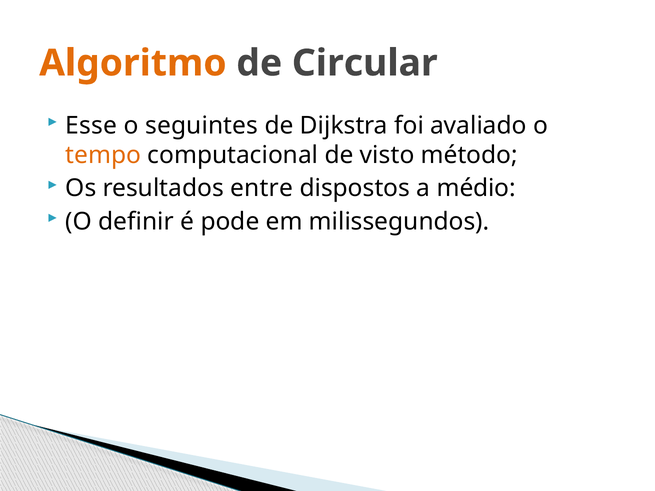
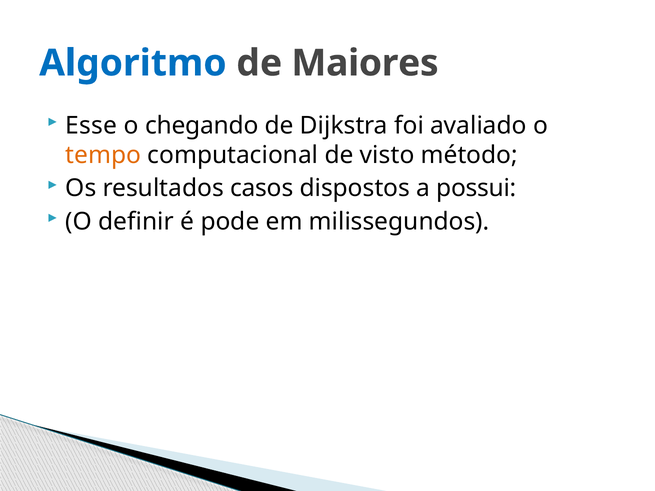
Algoritmo colour: orange -> blue
Circular: Circular -> Maiores
seguintes: seguintes -> chegando
entre: entre -> casos
médio: médio -> possui
